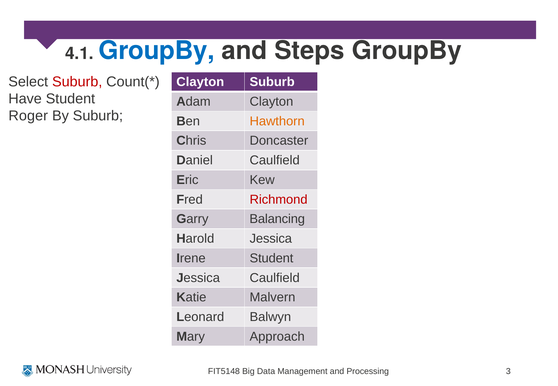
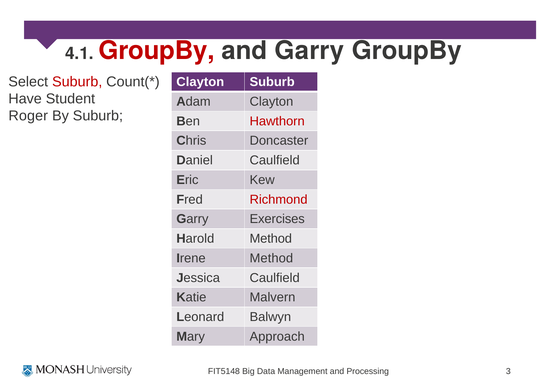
GroupBy at (157, 51) colour: blue -> red
and Steps: Steps -> Garry
Hawthorn colour: orange -> red
Balancing: Balancing -> Exercises
Harold Jessica: Jessica -> Method
Irene Student: Student -> Method
